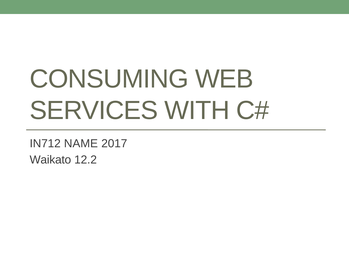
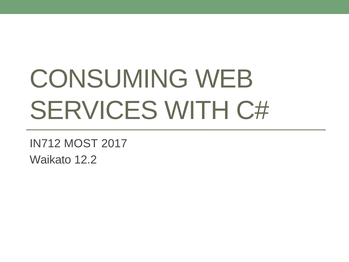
NAME: NAME -> MOST
